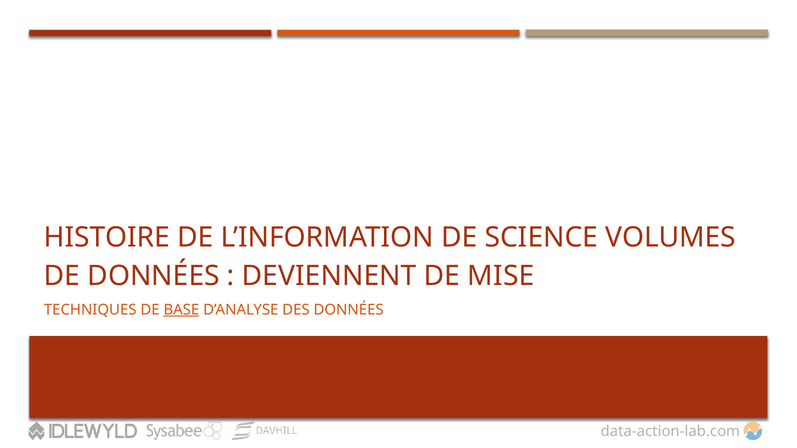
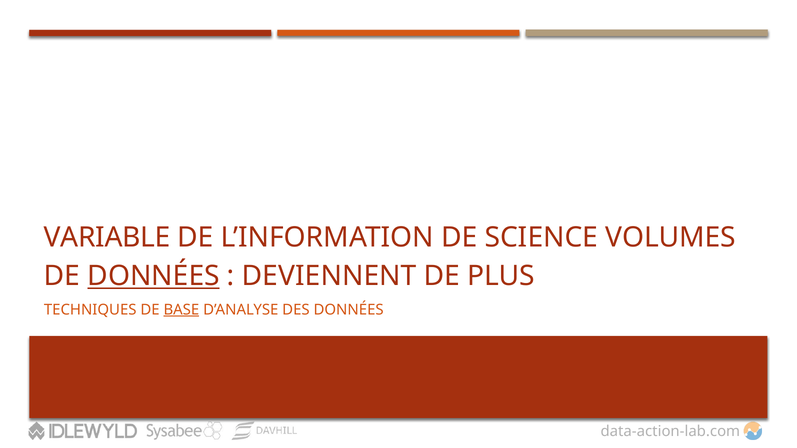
HISTOIRE: HISTOIRE -> VARIABLE
DONNÉES at (154, 276) underline: none -> present
MISE: MISE -> PLUS
